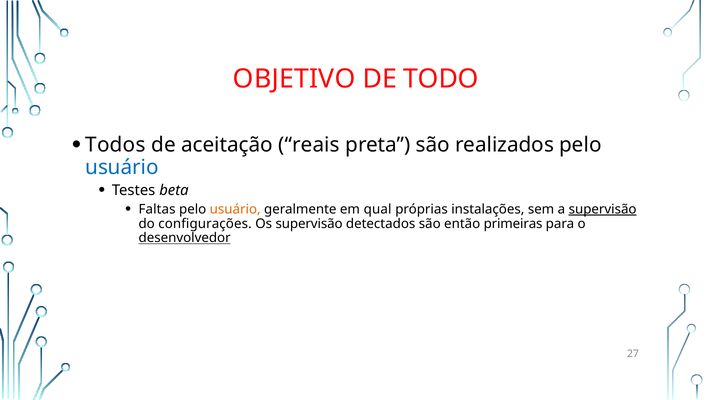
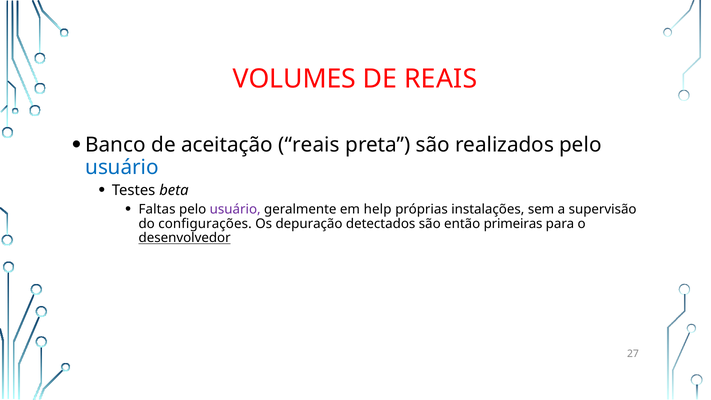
OBJETIVO: OBJETIVO -> VOLUMES
DE TODO: TODO -> REAIS
Todos: Todos -> Banco
usuário at (235, 209) colour: orange -> purple
qual: qual -> help
supervisão at (603, 209) underline: present -> none
Os supervisão: supervisão -> depuração
